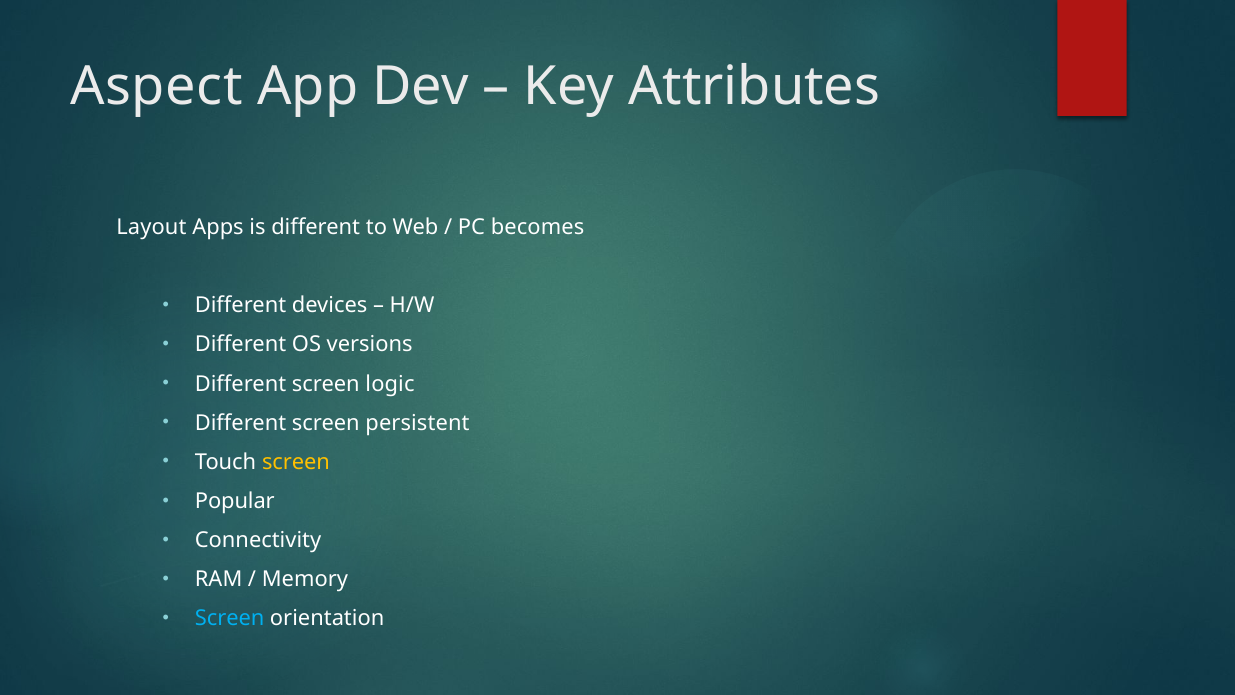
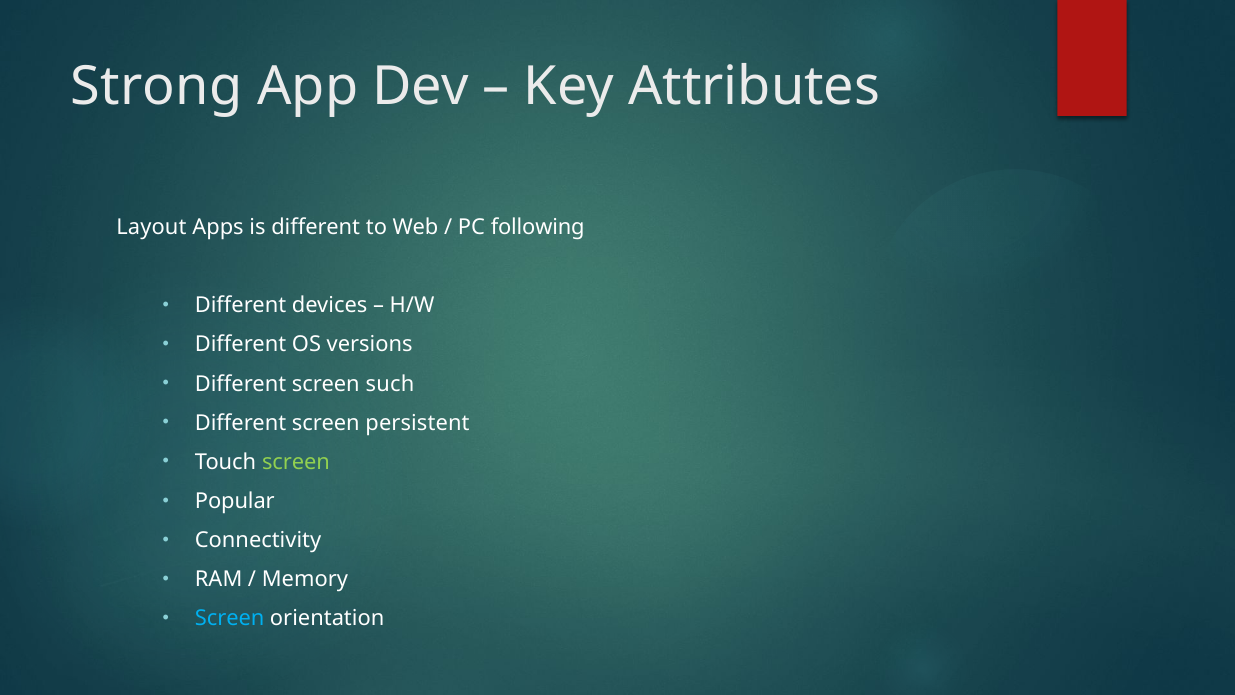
Aspect: Aspect -> Strong
becomes: becomes -> following
logic: logic -> such
screen at (296, 462) colour: yellow -> light green
